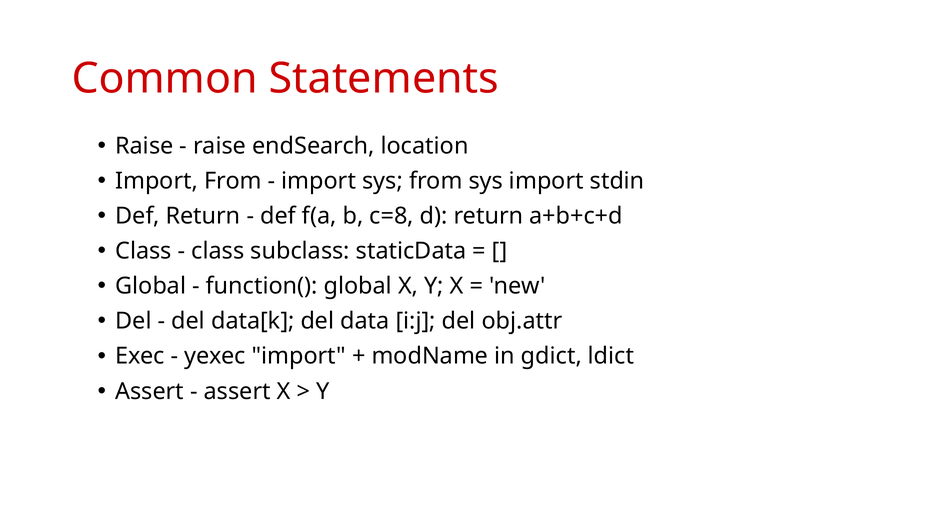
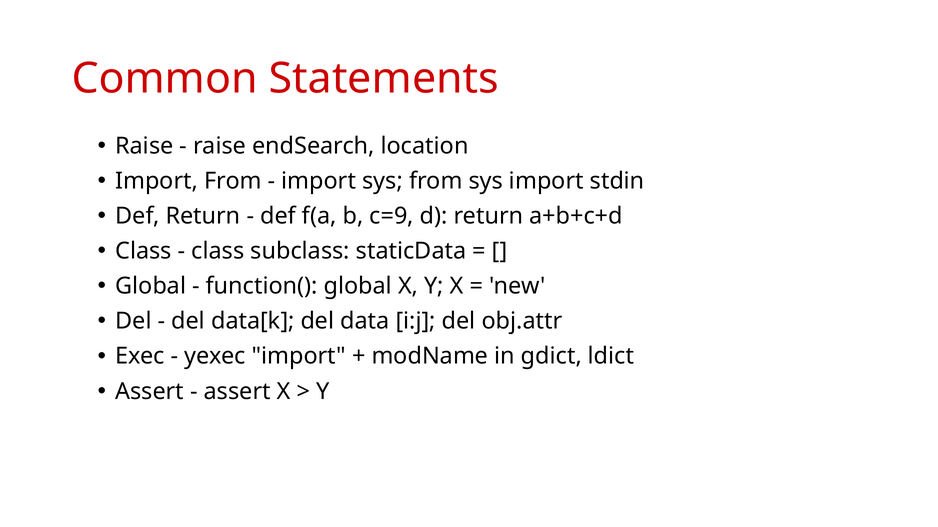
c=8: c=8 -> c=9
